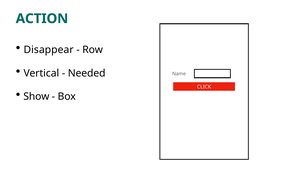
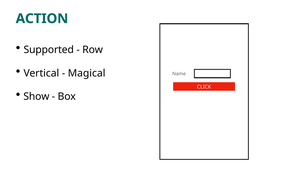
Disappear: Disappear -> Supported
Needed: Needed -> Magical
